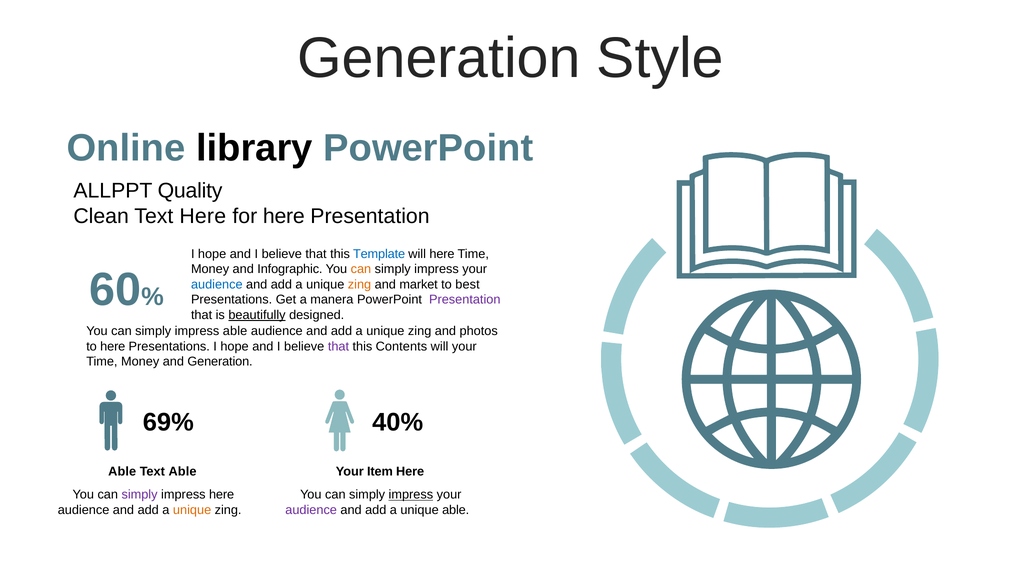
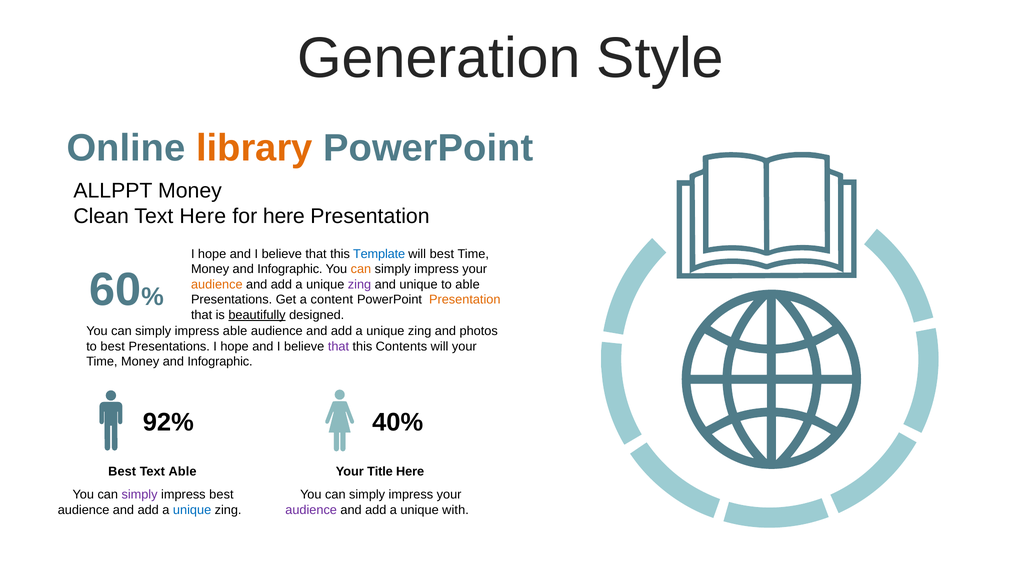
library colour: black -> orange
ALLPPT Quality: Quality -> Money
will here: here -> best
audience at (217, 285) colour: blue -> orange
zing at (360, 285) colour: orange -> purple
and market: market -> unique
to best: best -> able
manera: manera -> content
Presentation at (465, 300) colour: purple -> orange
to here: here -> best
Generation at (220, 362): Generation -> Infographic
69%: 69% -> 92%
Able at (122, 472): Able -> Best
Item: Item -> Title
impress here: here -> best
impress at (411, 495) underline: present -> none
unique at (192, 510) colour: orange -> blue
unique able: able -> with
